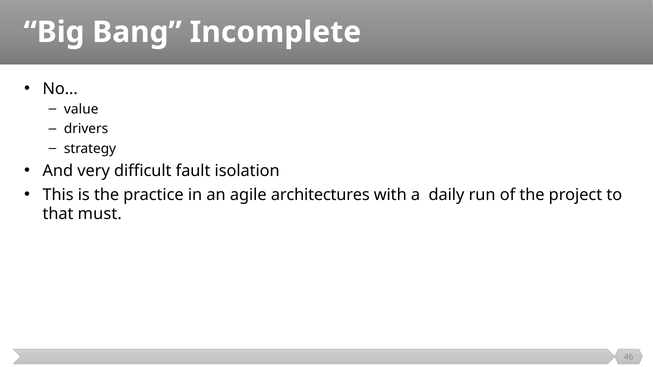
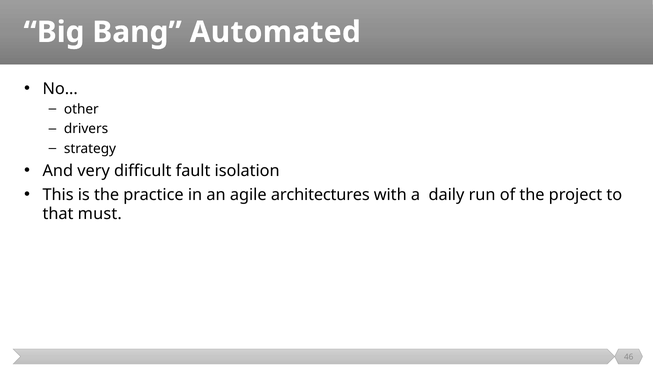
Incomplete: Incomplete -> Automated
value: value -> other
